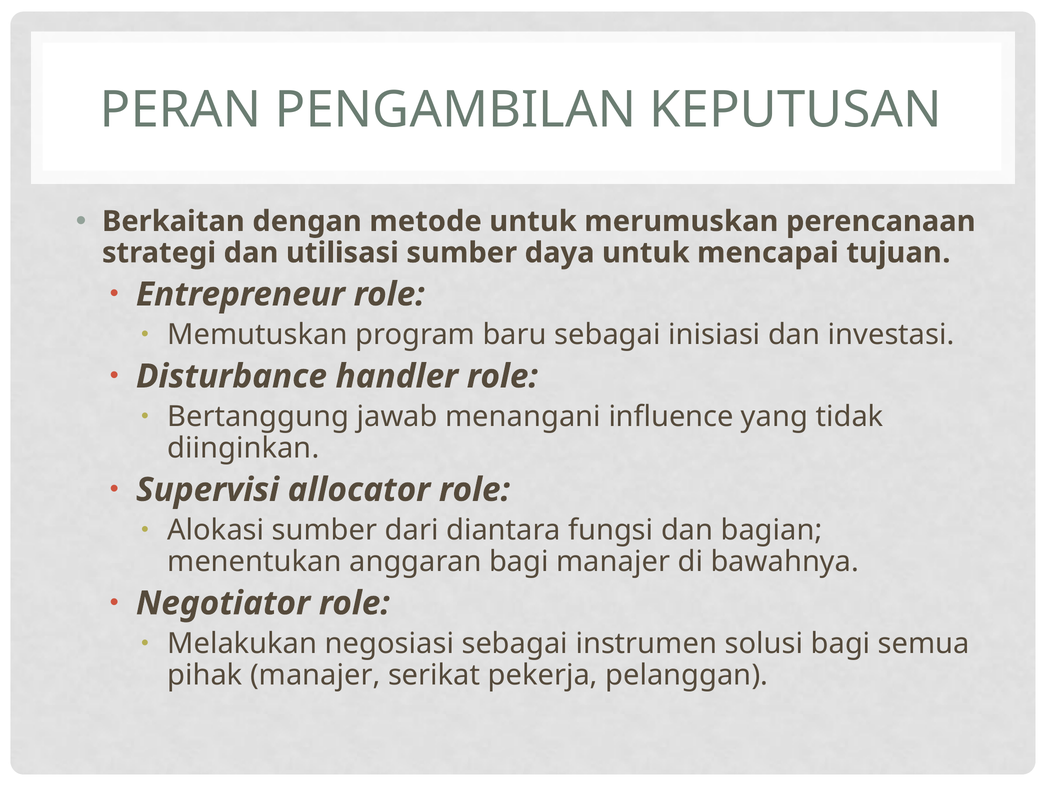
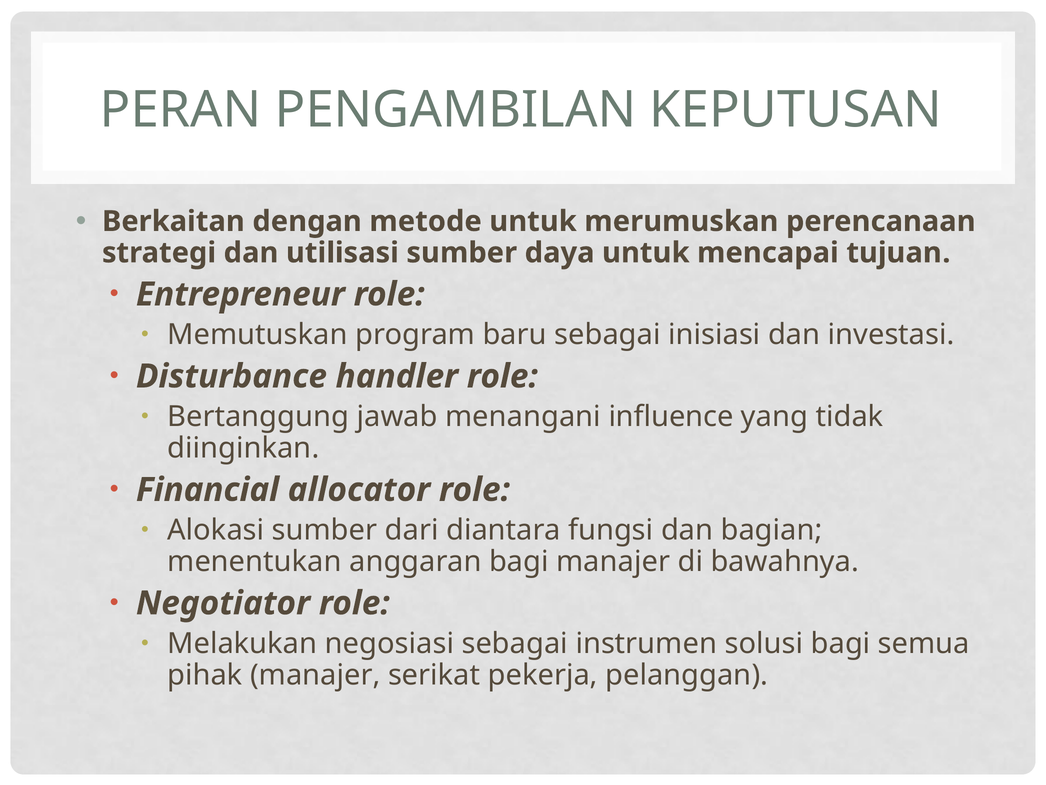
Supervisi: Supervisi -> Financial
